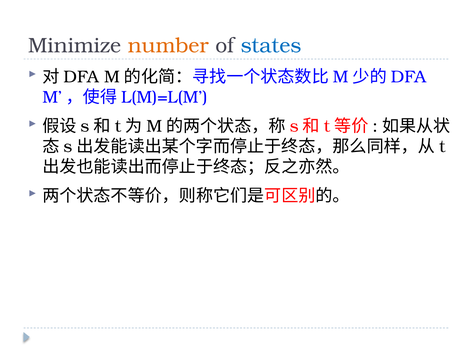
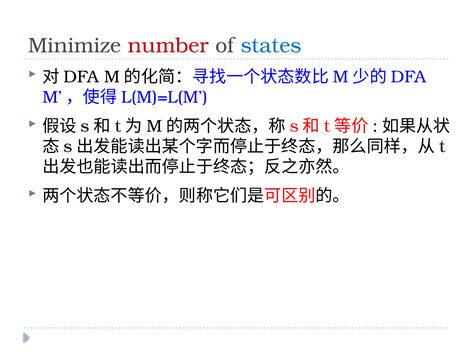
number colour: orange -> red
